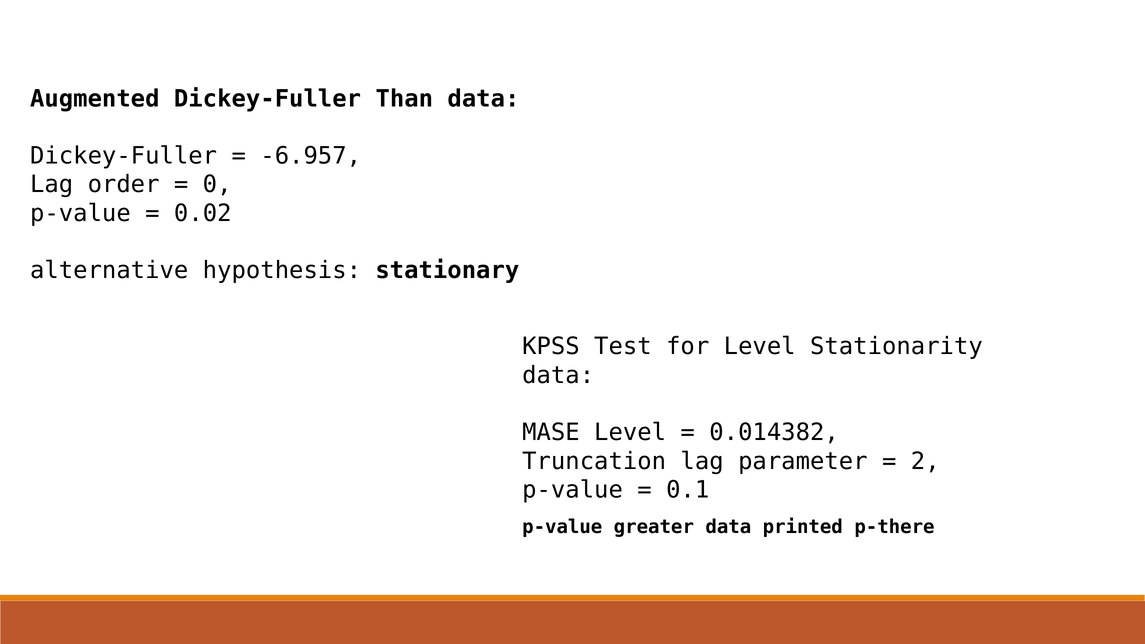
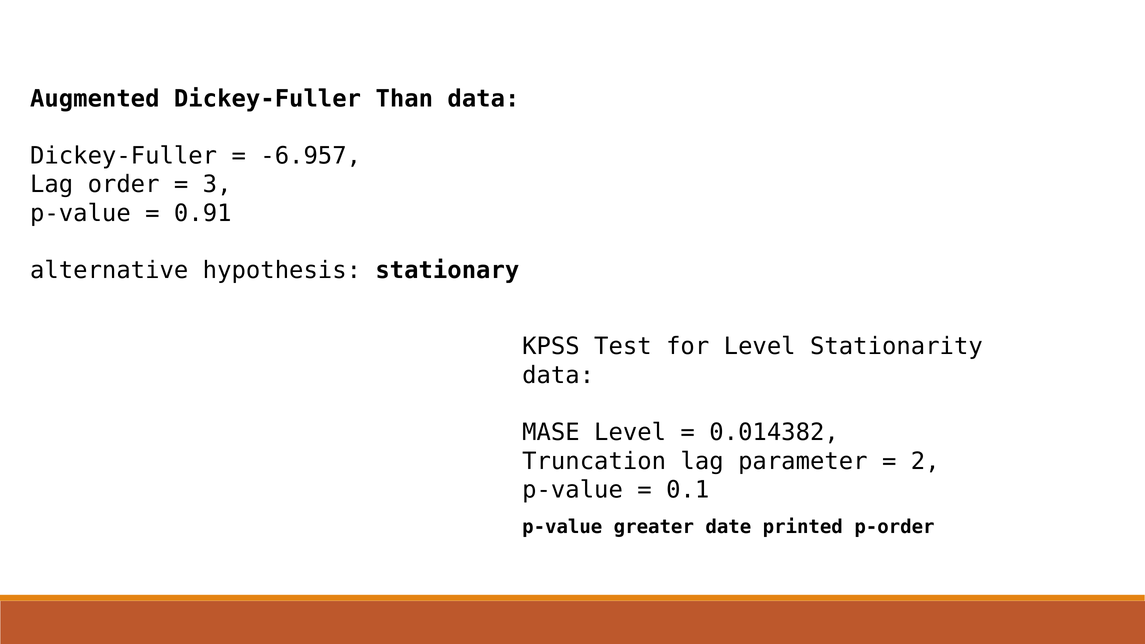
0: 0 -> 3
0.02: 0.02 -> 0.91
greater data: data -> date
p-there: p-there -> p-order
